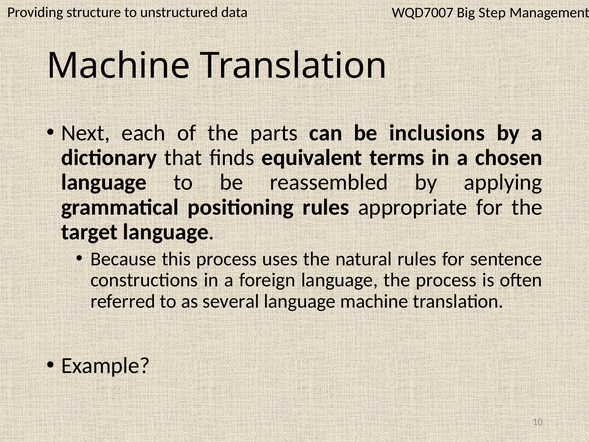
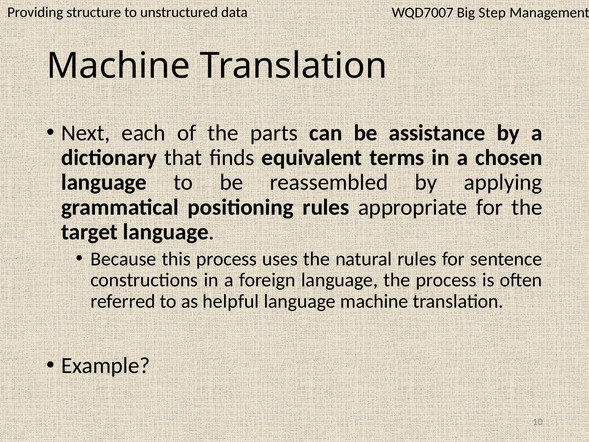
inclusions: inclusions -> assistance
several: several -> helpful
